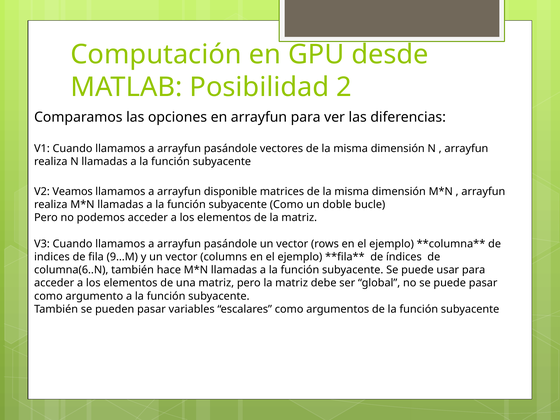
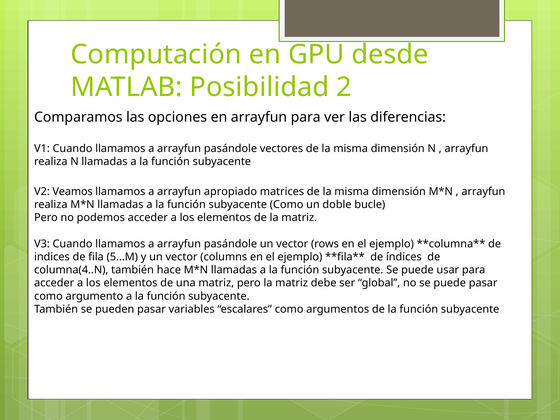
disponible: disponible -> apropiado
9…M: 9…M -> 5…M
columna(6..N: columna(6..N -> columna(4..N
